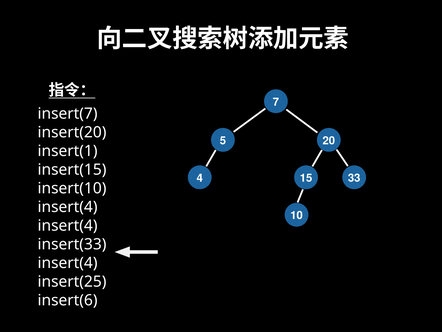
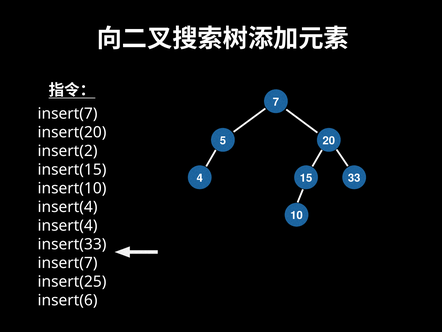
insert(1: insert(1 -> insert(2
insert(4 at (68, 263): insert(4 -> insert(7
